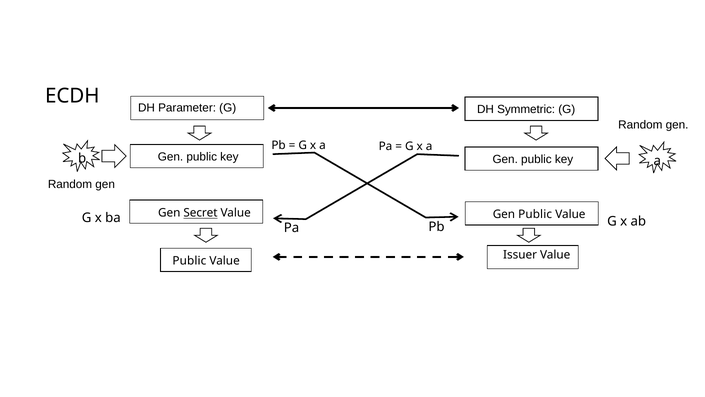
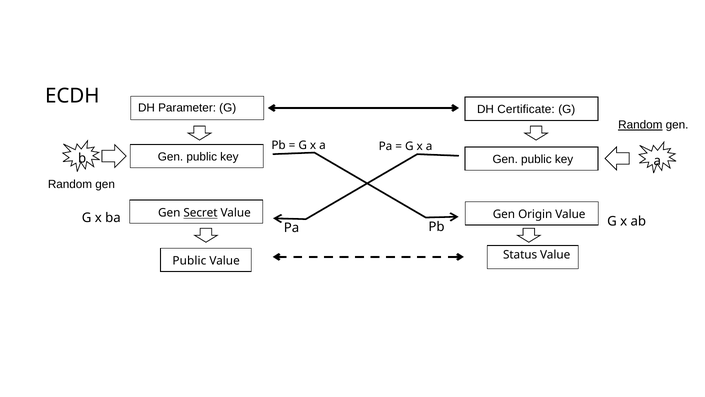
Symmetric: Symmetric -> Certificate
Random at (640, 125) underline: none -> present
Value Gen Public: Public -> Origin
Issuer: Issuer -> Status
